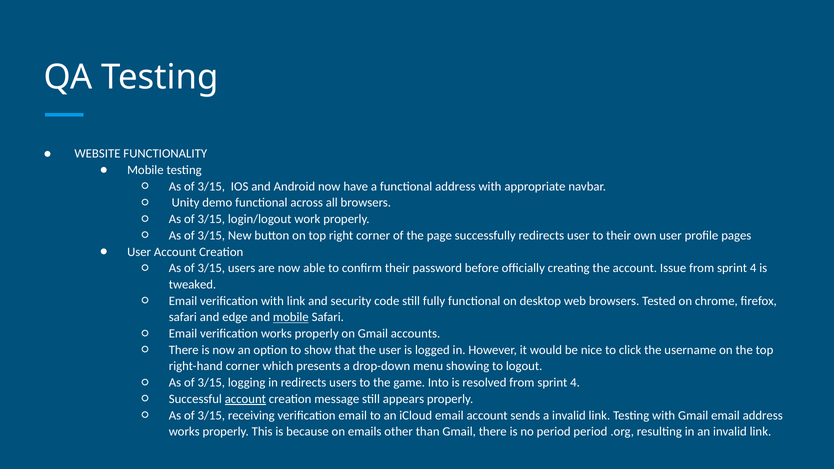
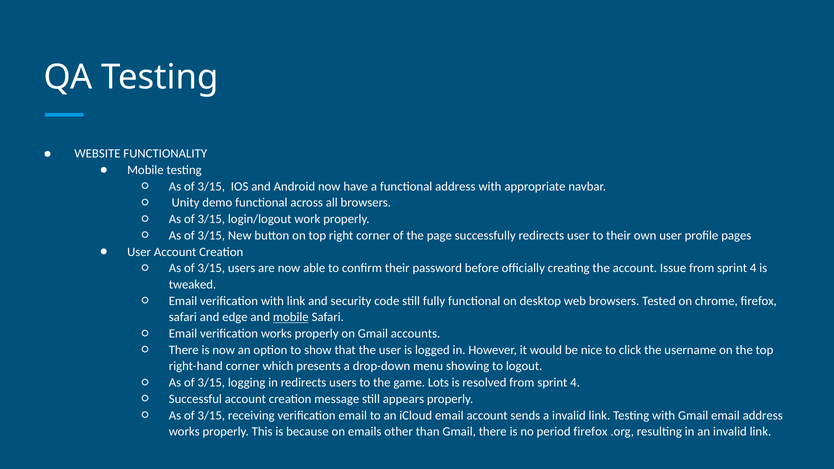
Into: Into -> Lots
account at (245, 399) underline: present -> none
period period: period -> firefox
